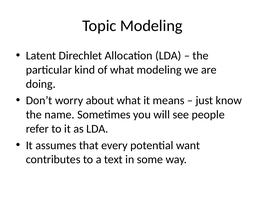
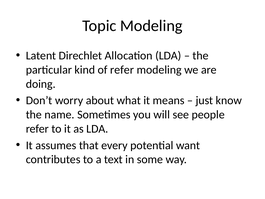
of what: what -> refer
